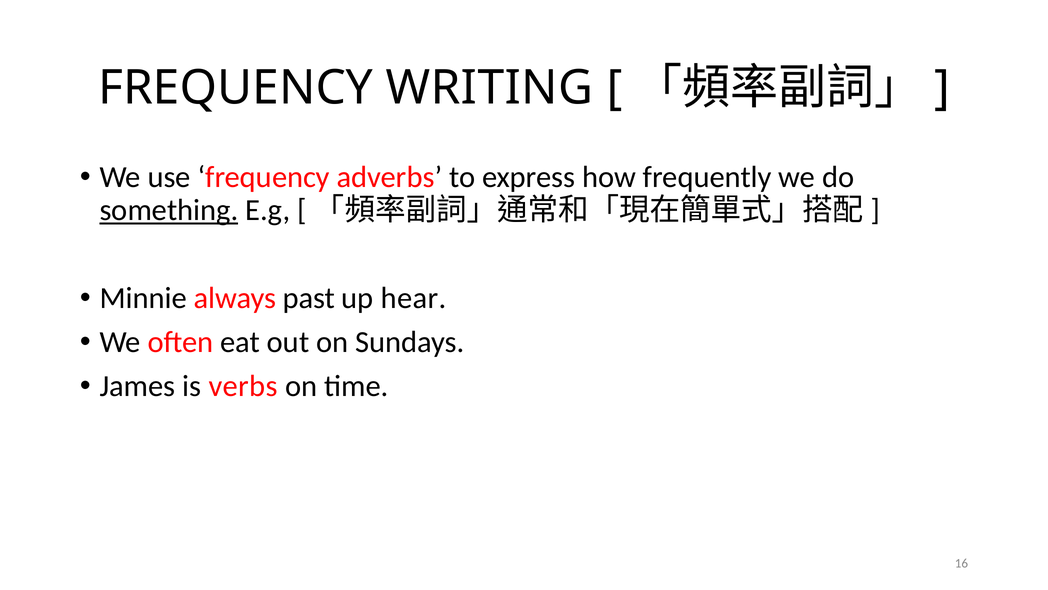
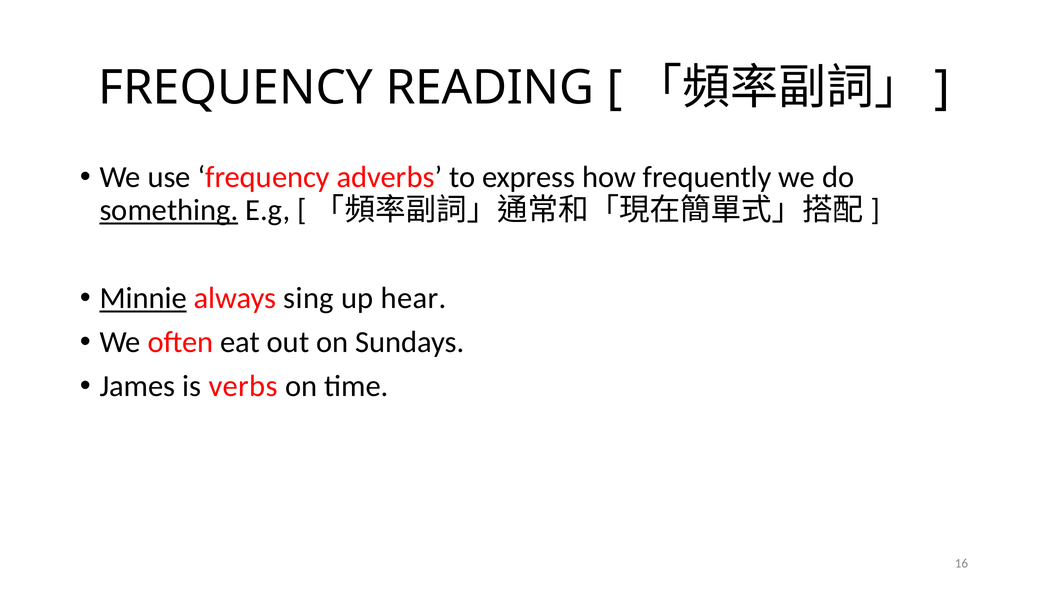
WRITING: WRITING -> READING
Minnie underline: none -> present
past: past -> sing
